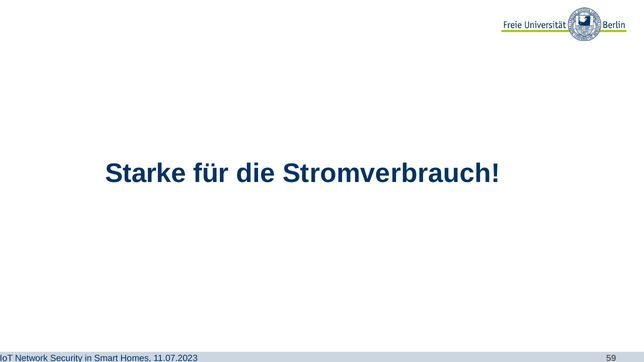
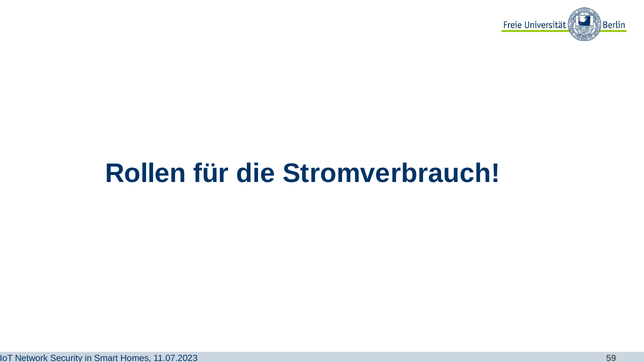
Starke: Starke -> Rollen
